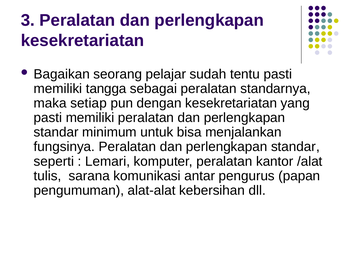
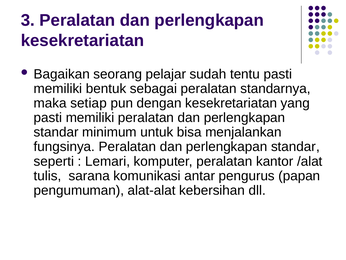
tangga: tangga -> bentuk
